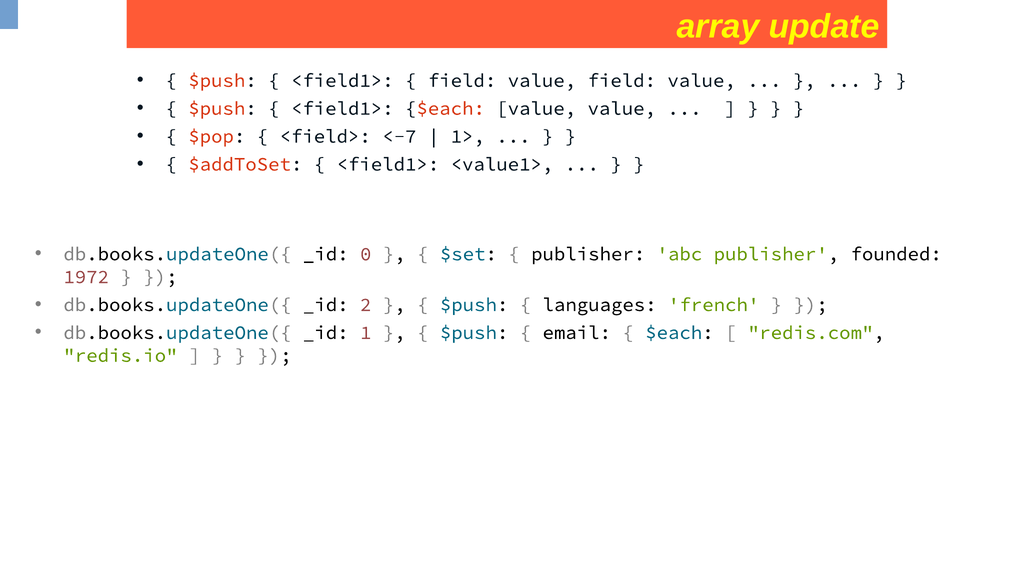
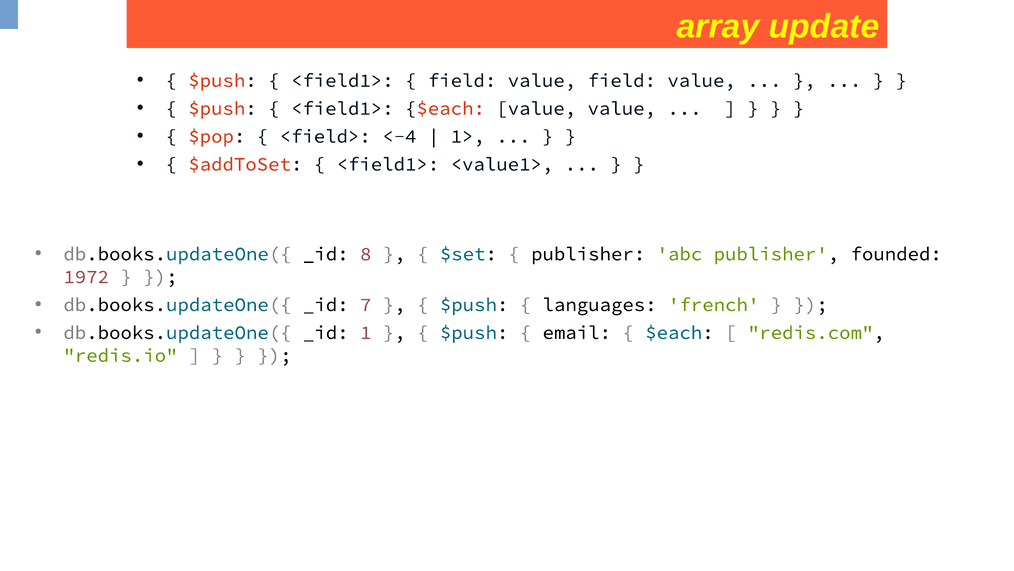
<-7: <-7 -> <-4
0: 0 -> 8
2: 2 -> 7
